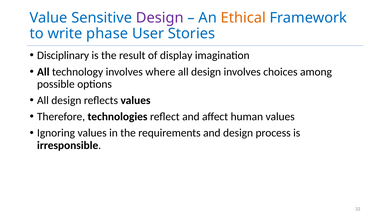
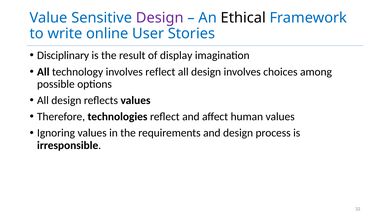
Ethical colour: orange -> black
phase: phase -> online
involves where: where -> reflect
